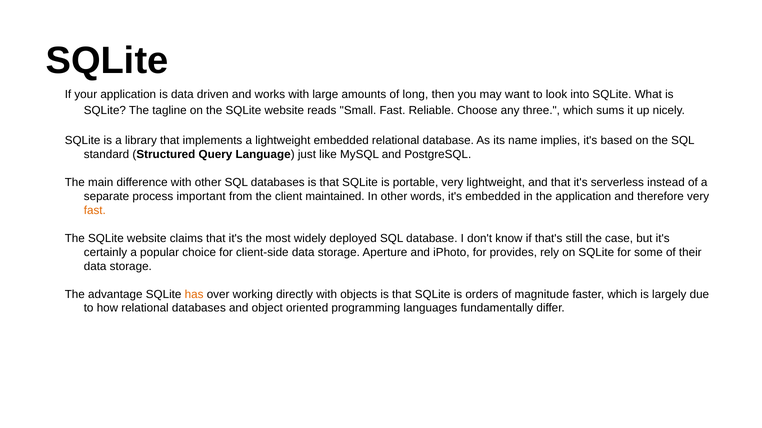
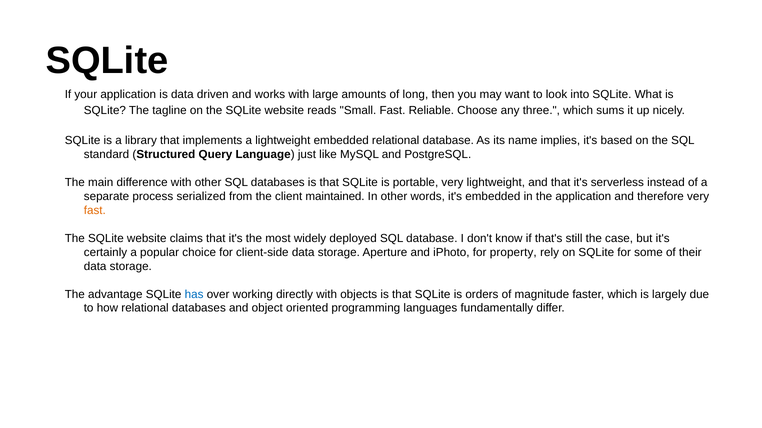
important: important -> serialized
provides: provides -> property
has colour: orange -> blue
